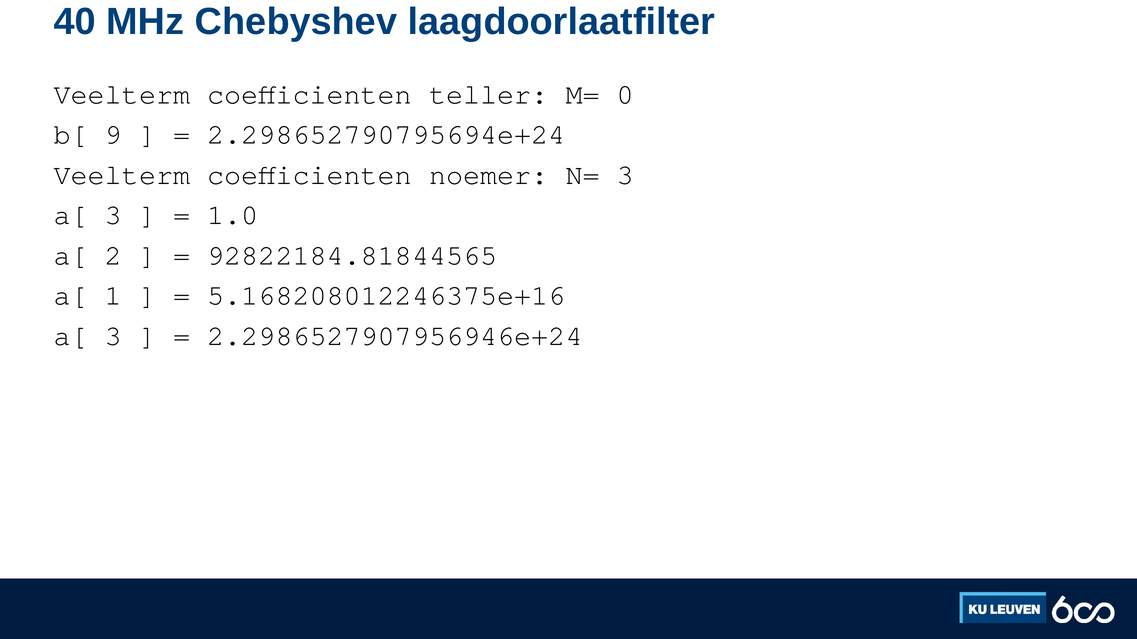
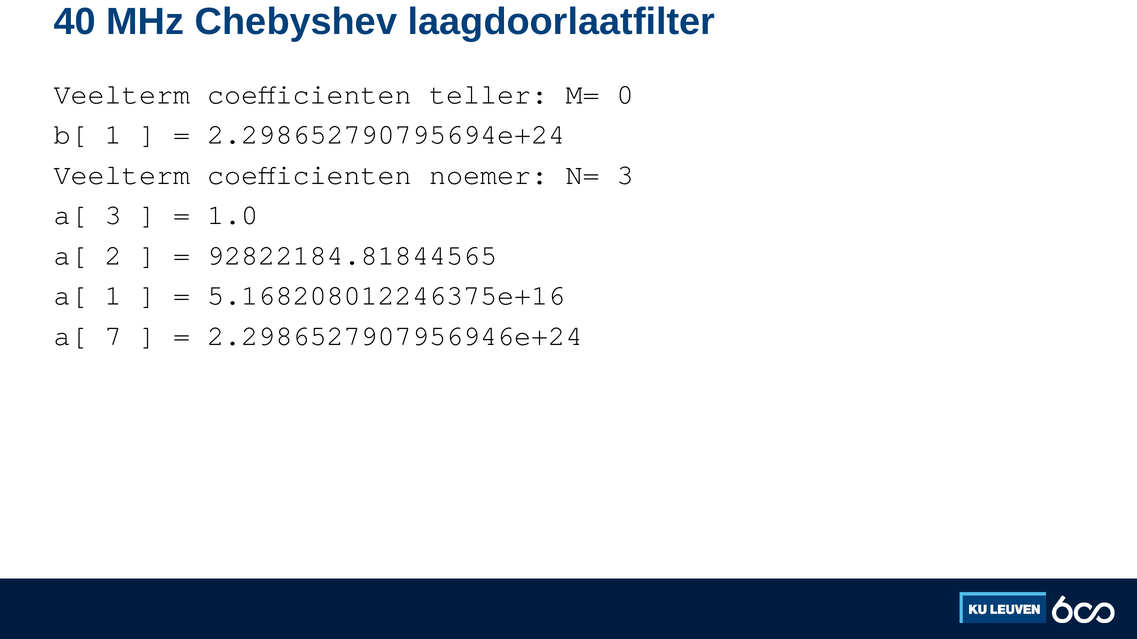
b[ 9: 9 -> 1
3 at (113, 336): 3 -> 7
